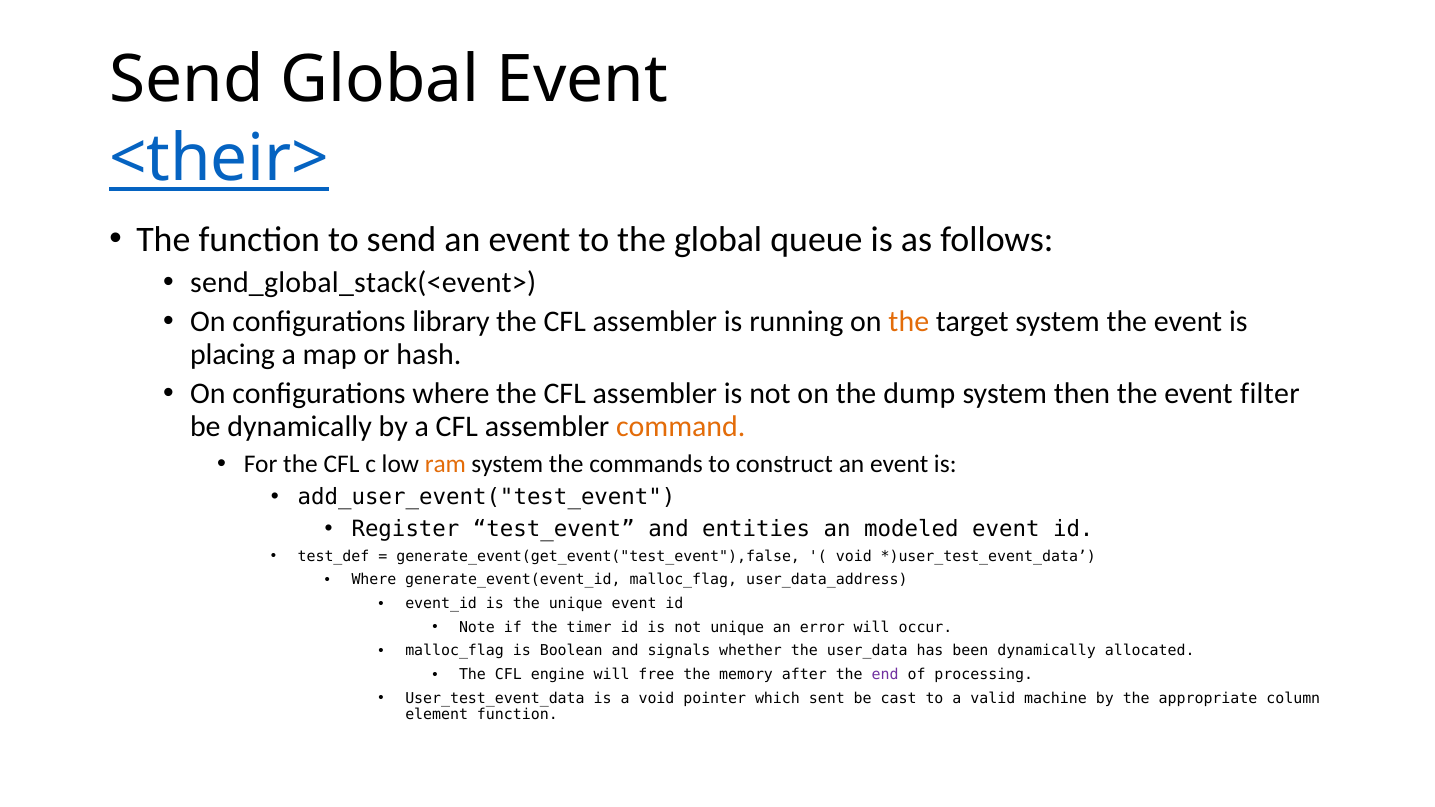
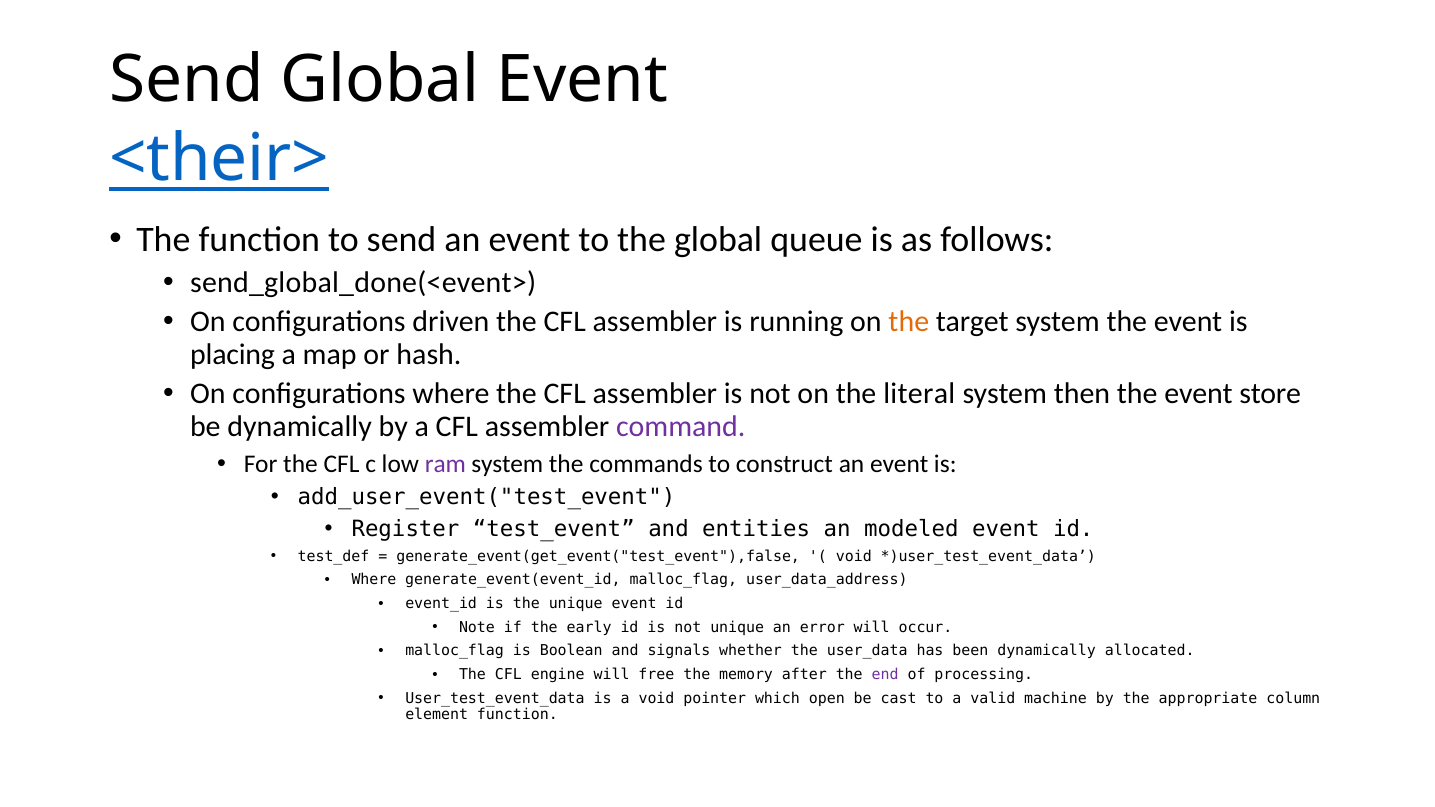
send_global_stack(<event>: send_global_stack(<event> -> send_global_done(<event>
library: library -> driven
dump: dump -> literal
filter: filter -> store
command colour: orange -> purple
ram colour: orange -> purple
timer: timer -> early
sent: sent -> open
